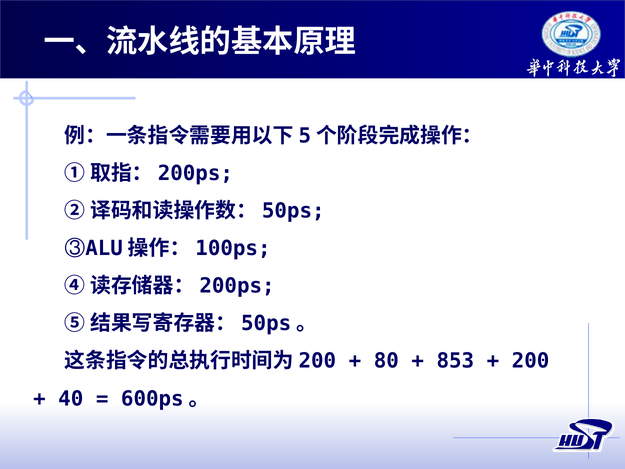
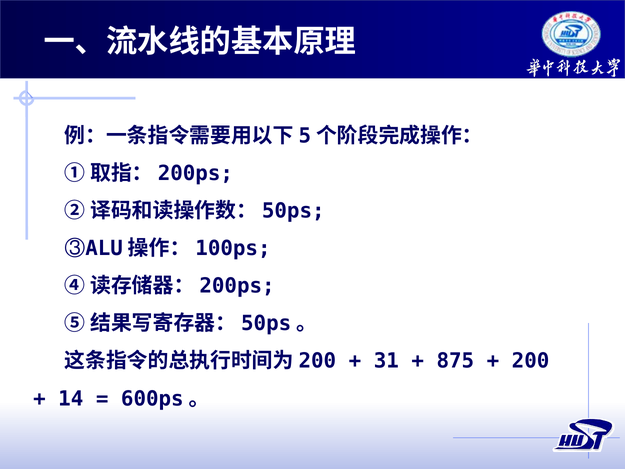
80: 80 -> 31
853: 853 -> 875
40: 40 -> 14
